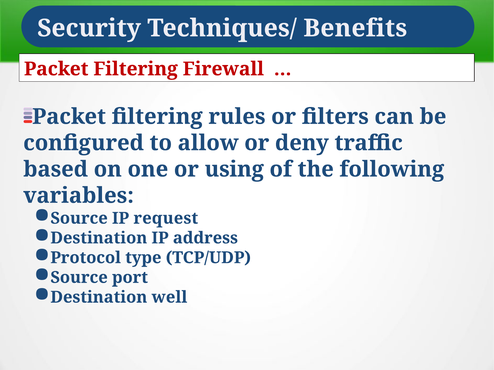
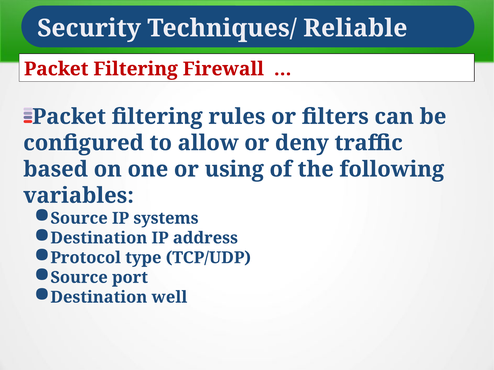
Benefits: Benefits -> Reliable
request: request -> systems
